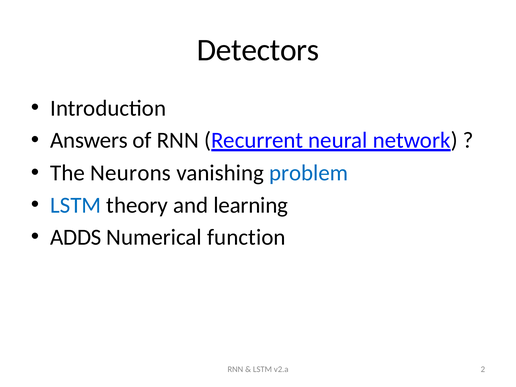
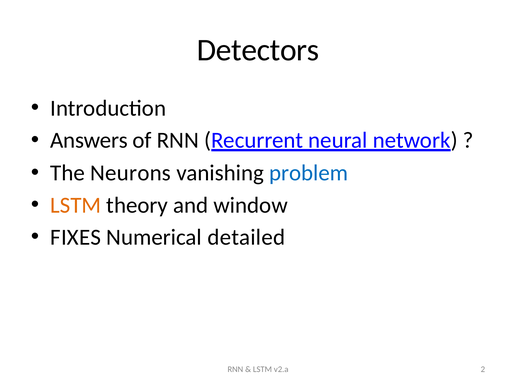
LSTM at (76, 205) colour: blue -> orange
learning: learning -> window
ADDS: ADDS -> FIXES
function: function -> detailed
